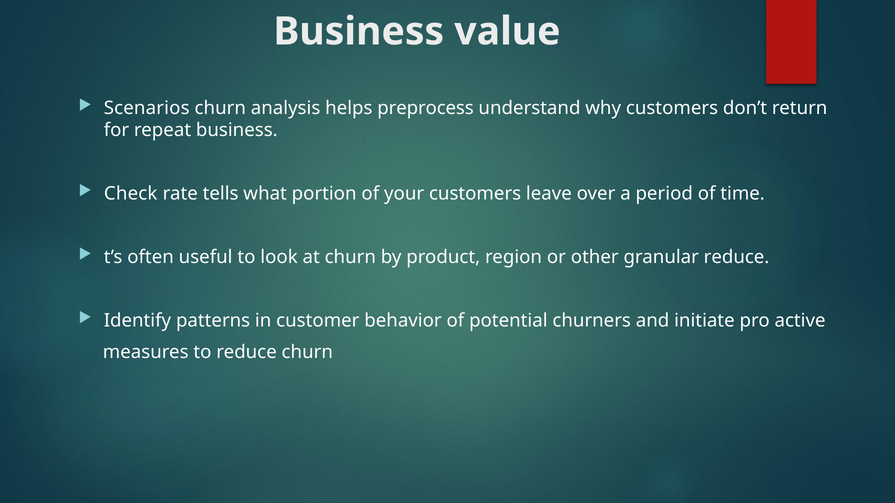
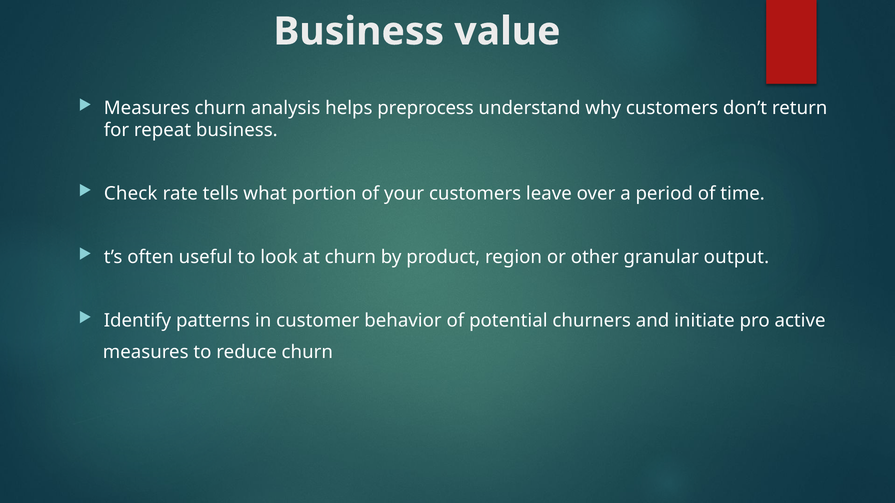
Scenarios at (147, 108): Scenarios -> Measures
granular reduce: reduce -> output
